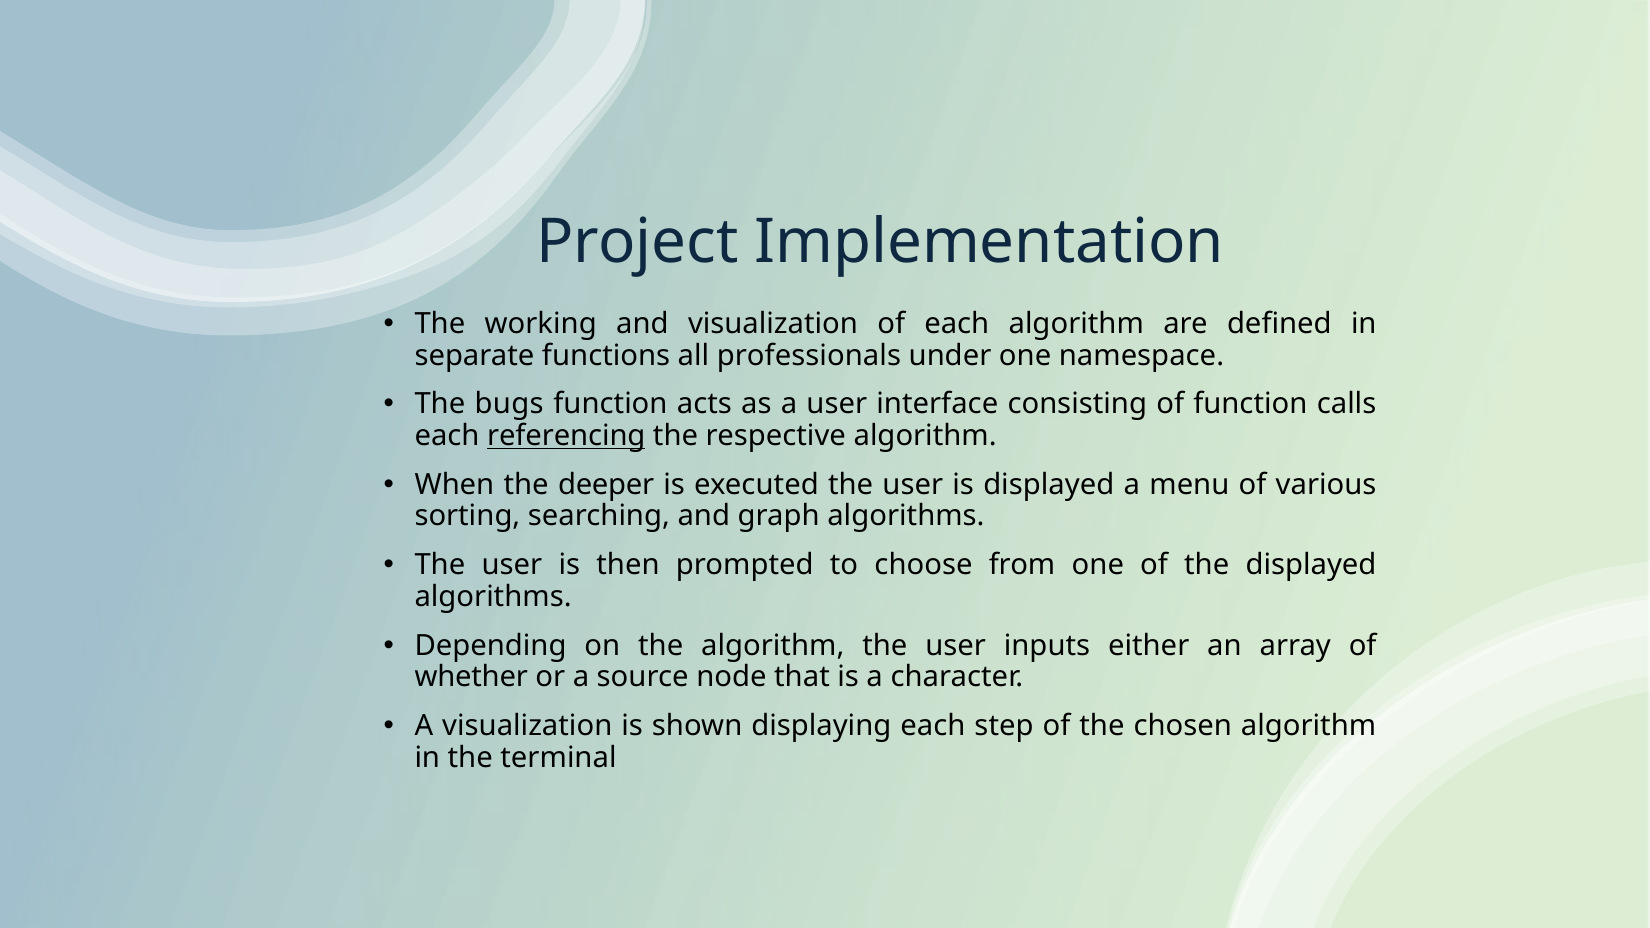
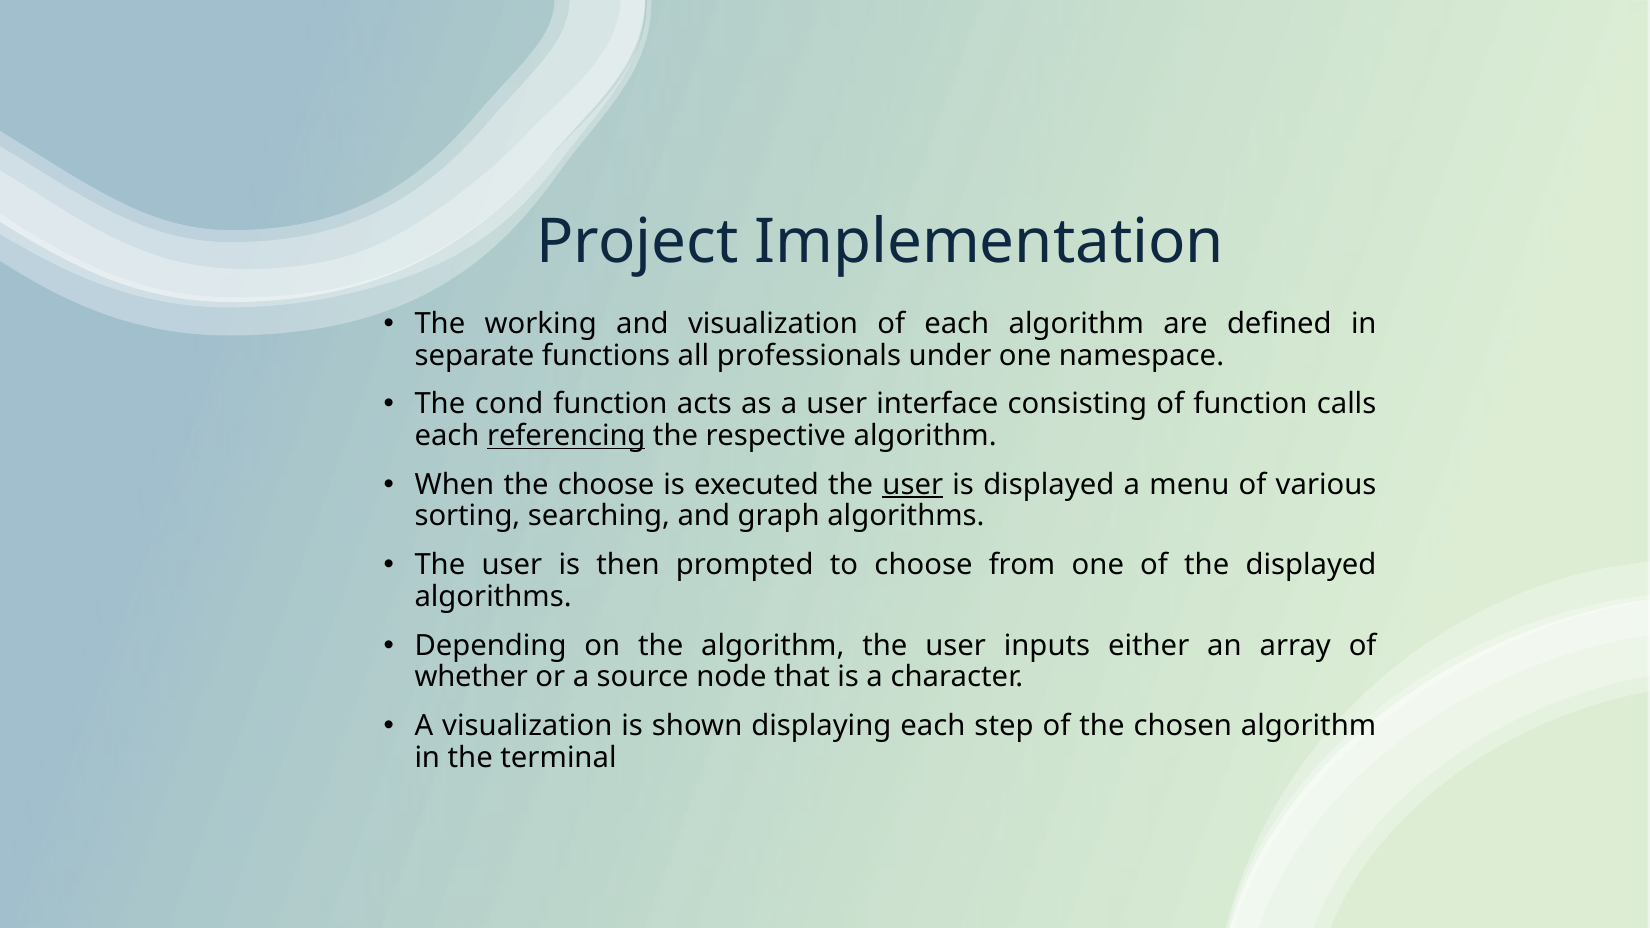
bugs: bugs -> cond
the deeper: deeper -> choose
user at (913, 485) underline: none -> present
